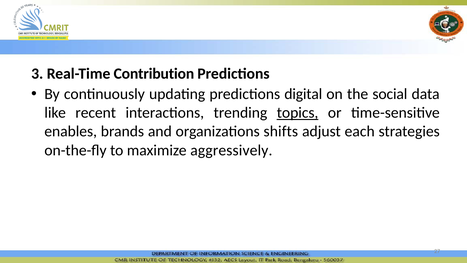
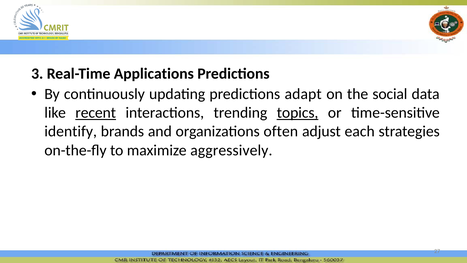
Contribution: Contribution -> Applications
digital: digital -> adapt
recent underline: none -> present
enables: enables -> identify
shifts: shifts -> often
